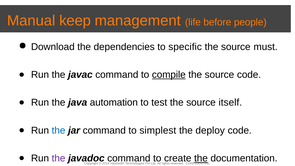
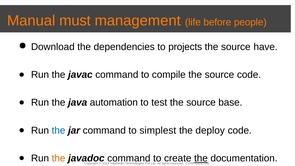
keep: keep -> must
specific: specific -> projects
must: must -> have
compile underline: present -> none
itself: itself -> base
the at (59, 158) colour: purple -> orange
